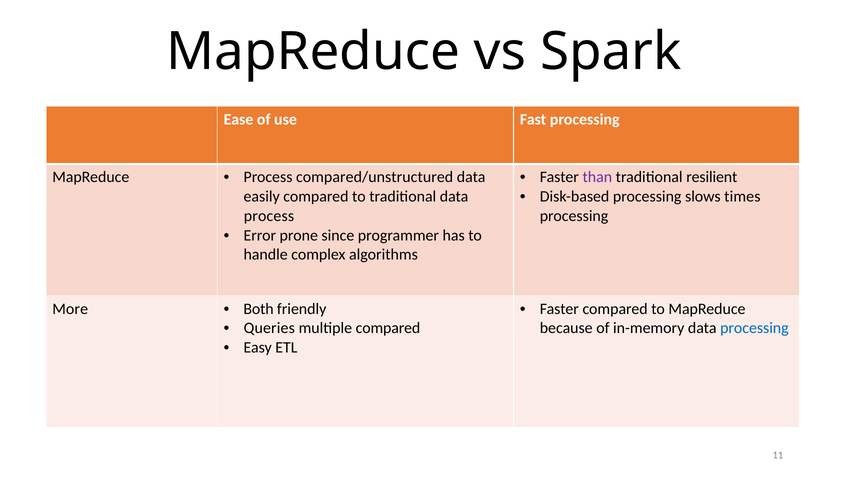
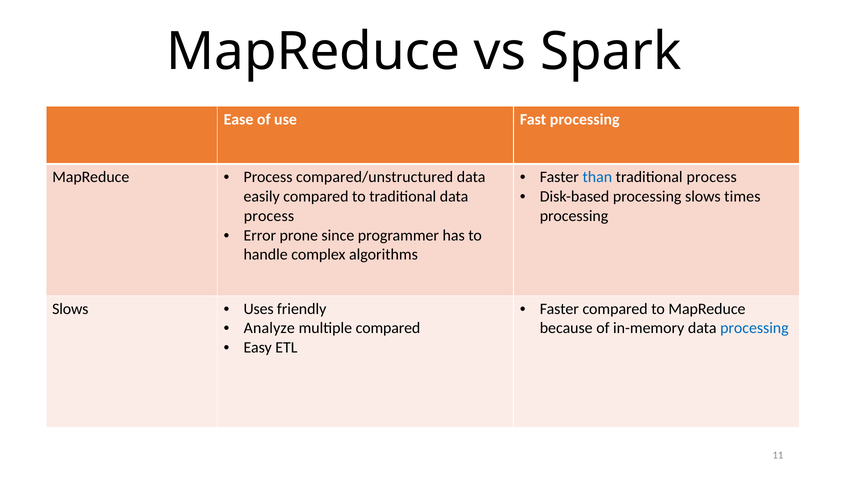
than colour: purple -> blue
traditional resilient: resilient -> process
More at (70, 309): More -> Slows
Both: Both -> Uses
Queries: Queries -> Analyze
